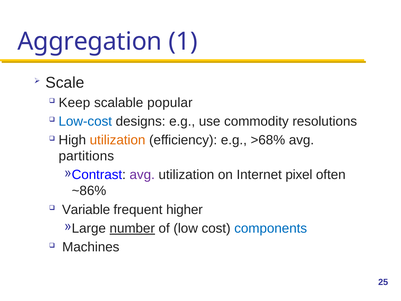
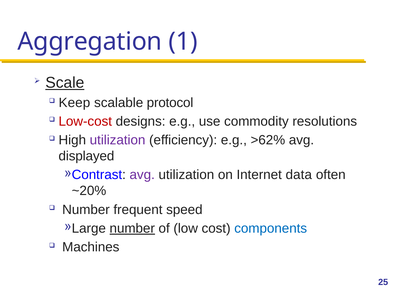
Scale underline: none -> present
popular: popular -> protocol
Low-cost colour: blue -> red
utilization at (118, 140) colour: orange -> purple
>68%: >68% -> >62%
partitions: partitions -> displayed
pixel: pixel -> data
~86%: ~86% -> ~20%
Variable at (86, 209): Variable -> Number
higher: higher -> speed
